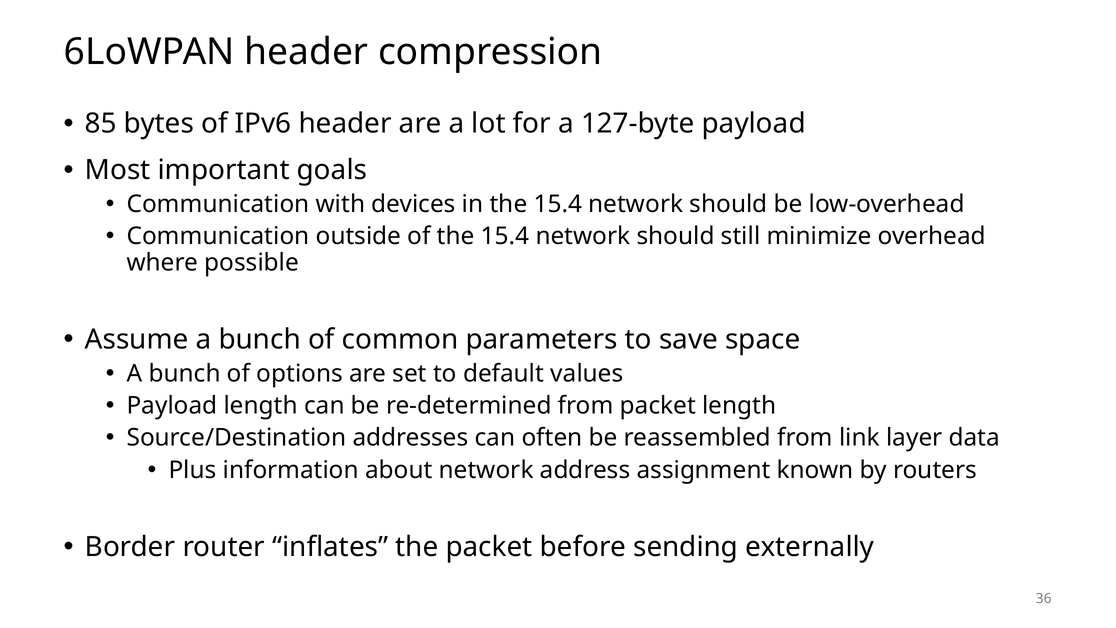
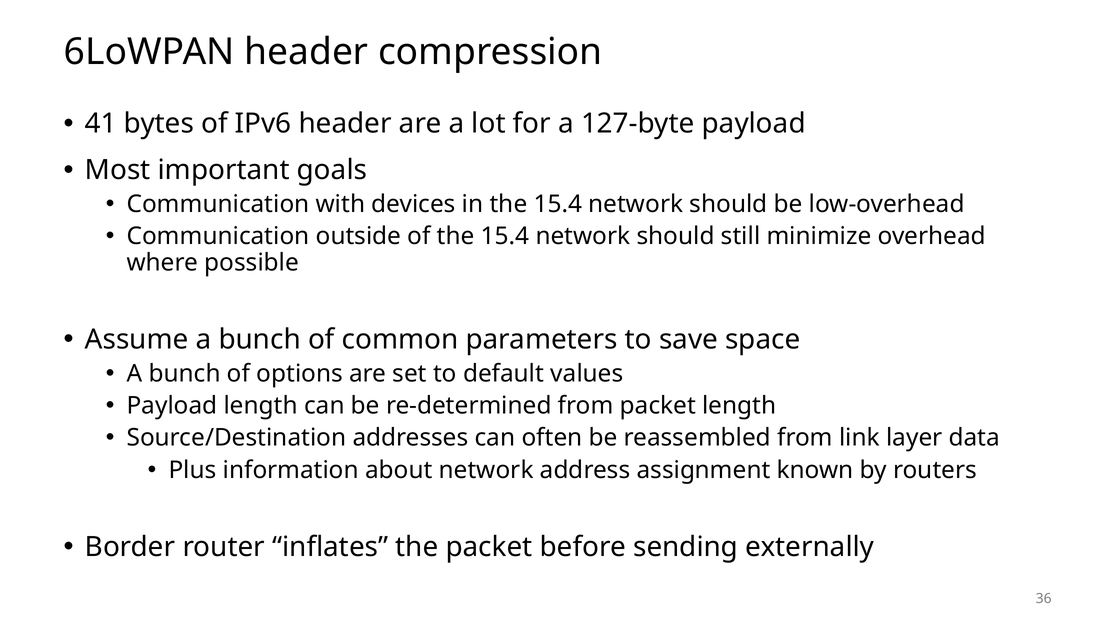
85: 85 -> 41
